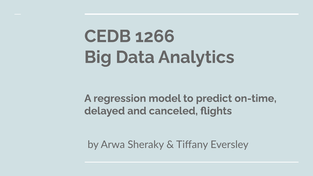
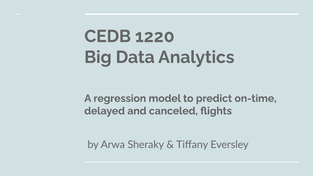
1266: 1266 -> 1220
